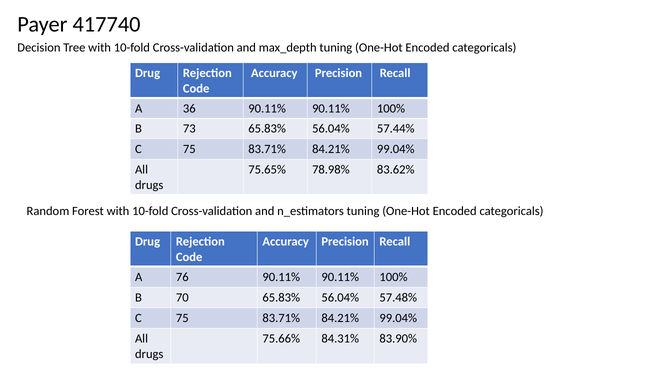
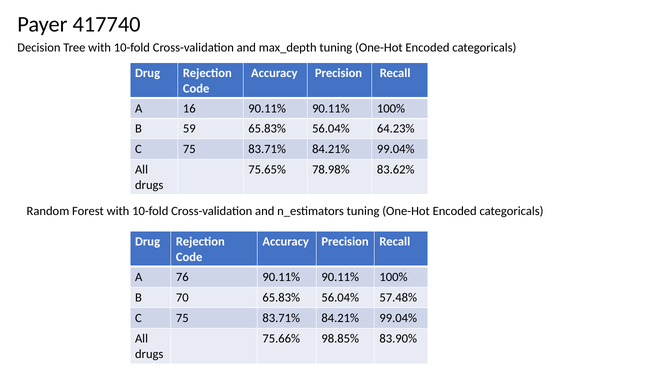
36: 36 -> 16
73: 73 -> 59
57.44%: 57.44% -> 64.23%
84.31%: 84.31% -> 98.85%
